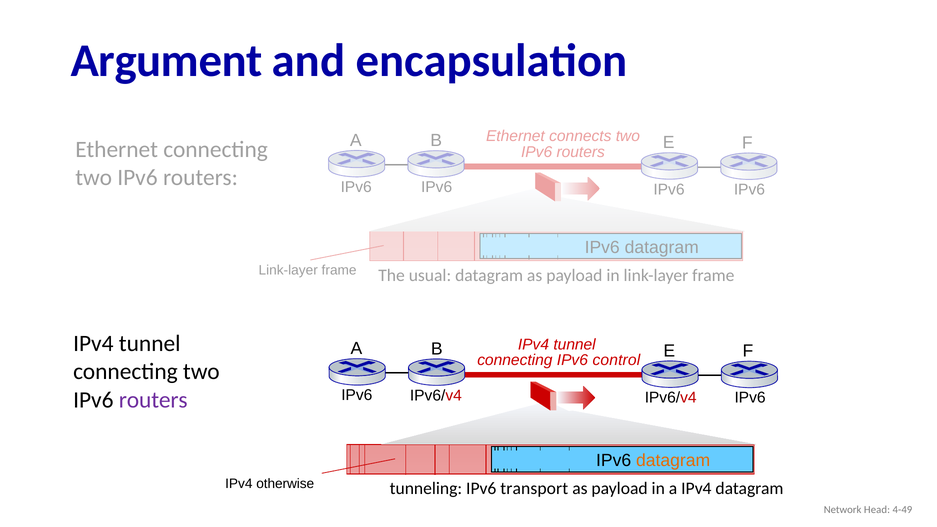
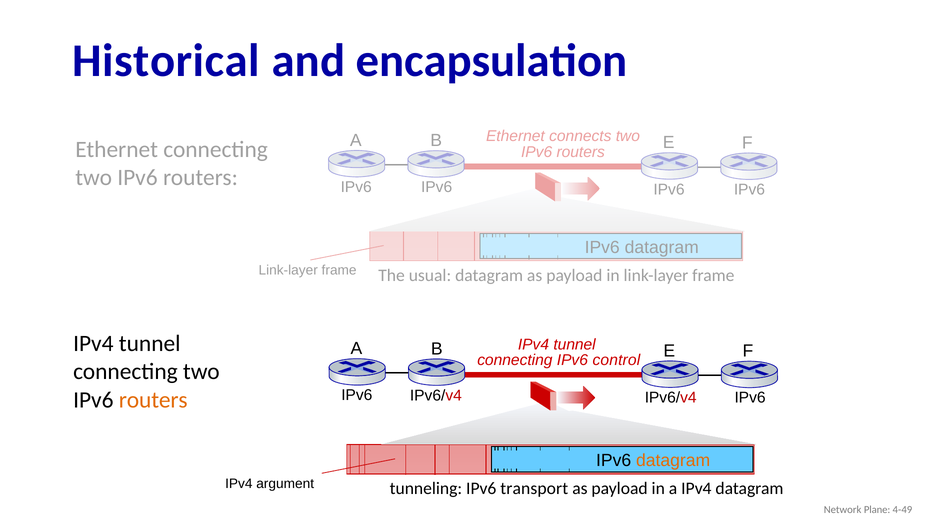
Argument: Argument -> Historical
routers at (153, 400) colour: purple -> orange
otherwise: otherwise -> argument
Head: Head -> Plane
